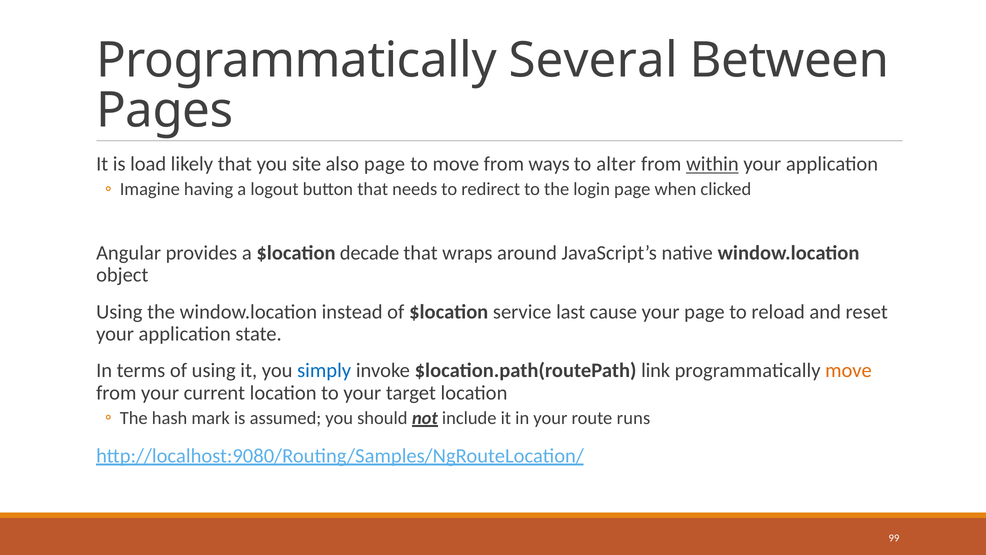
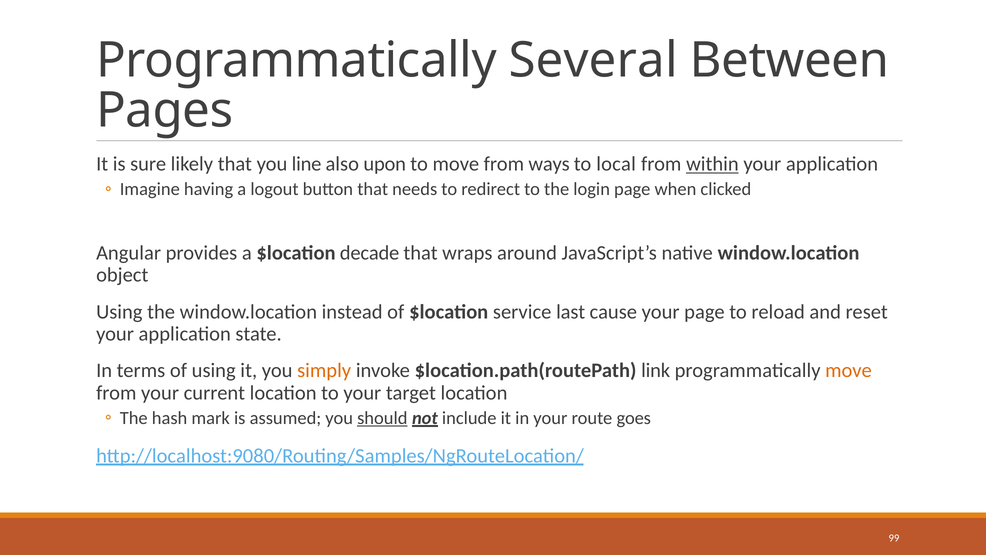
load: load -> sure
site: site -> line
also page: page -> upon
alter: alter -> local
simply colour: blue -> orange
should underline: none -> present
runs: runs -> goes
